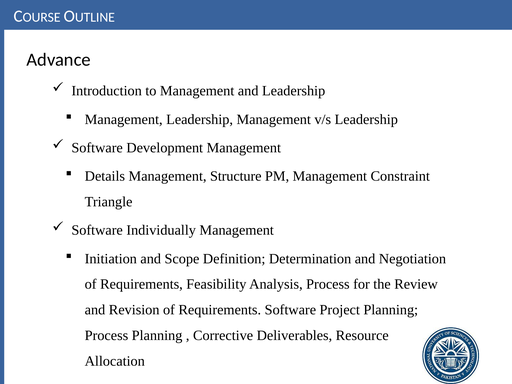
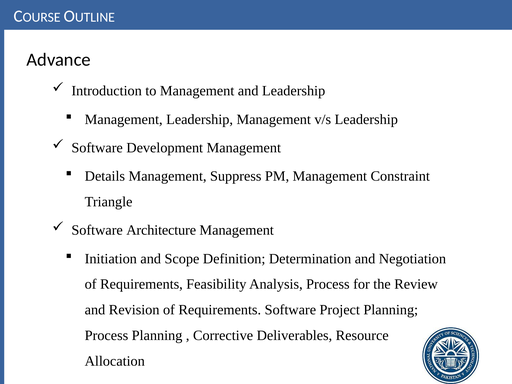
Structure: Structure -> Suppress
Individually: Individually -> Architecture
